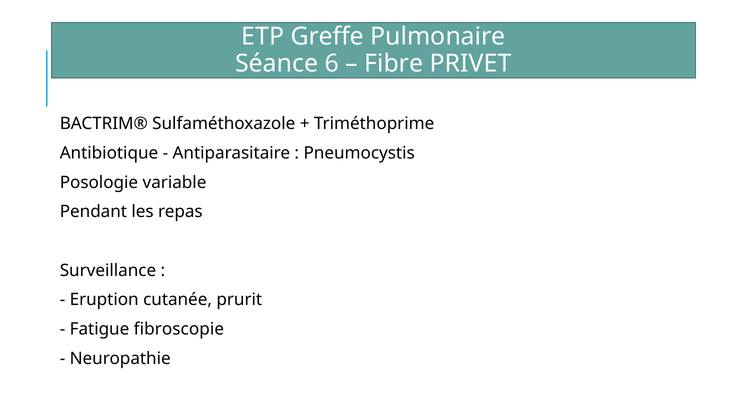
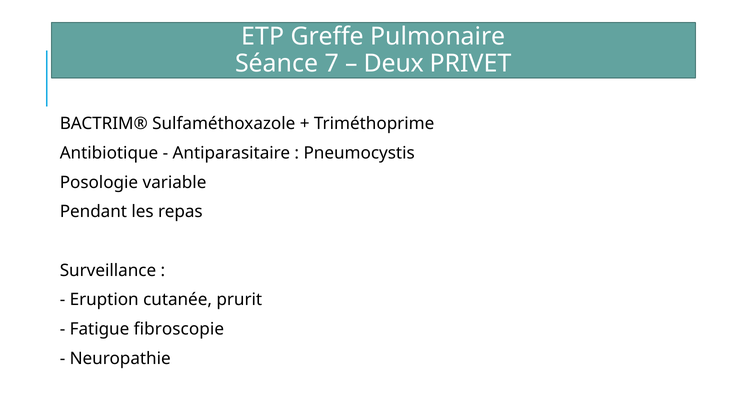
6: 6 -> 7
Fibre: Fibre -> Deux
